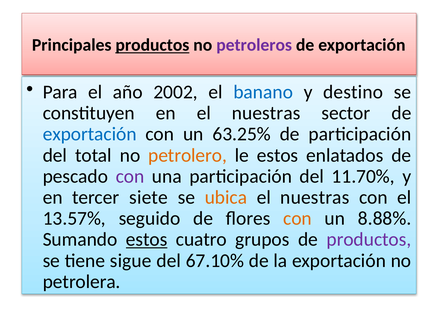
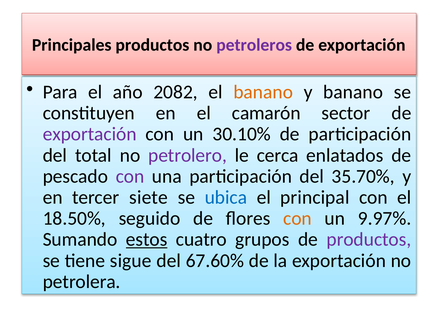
productos at (152, 45) underline: present -> none
2002: 2002 -> 2082
banano at (263, 92) colour: blue -> orange
y destino: destino -> banano
en el nuestras: nuestras -> camarón
exportación at (90, 134) colour: blue -> purple
63.25%: 63.25% -> 30.10%
petrolero colour: orange -> purple
le estos: estos -> cerca
11.70%: 11.70% -> 35.70%
ubica colour: orange -> blue
nuestras at (315, 197): nuestras -> principal
13.57%: 13.57% -> 18.50%
8.88%: 8.88% -> 9.97%
67.10%: 67.10% -> 67.60%
